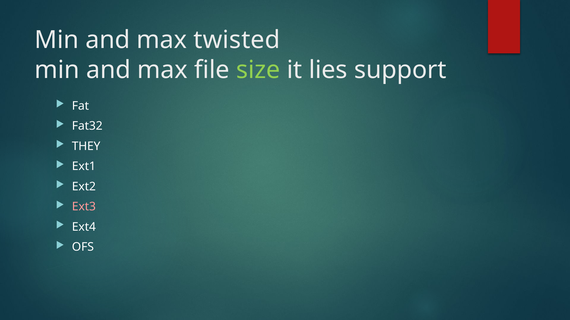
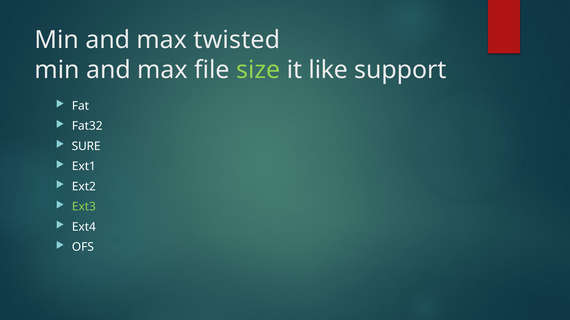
lies: lies -> like
THEY: THEY -> SURE
Ext3 colour: pink -> light green
